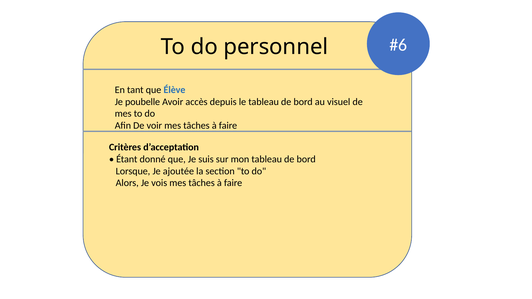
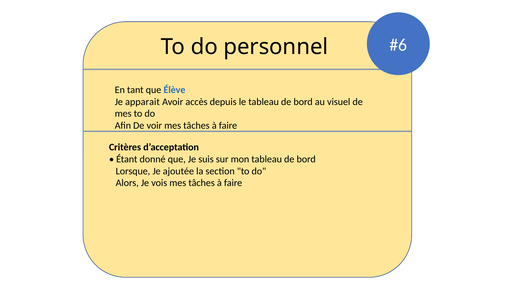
poubelle: poubelle -> apparait
